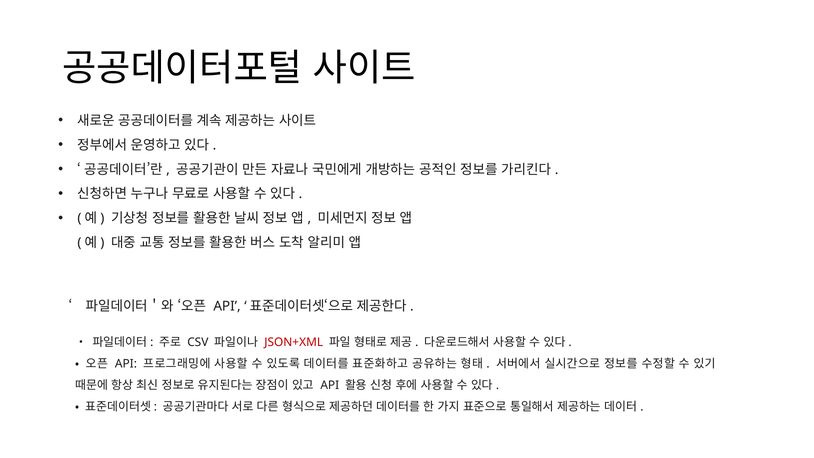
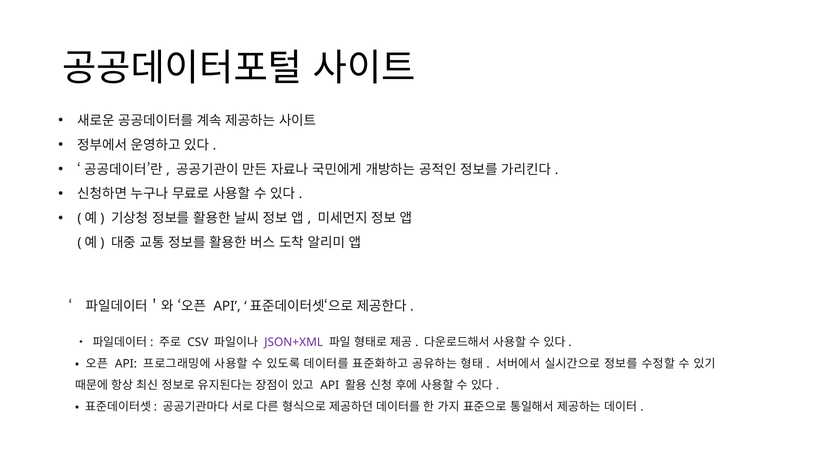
JSON+XML colour: red -> purple
